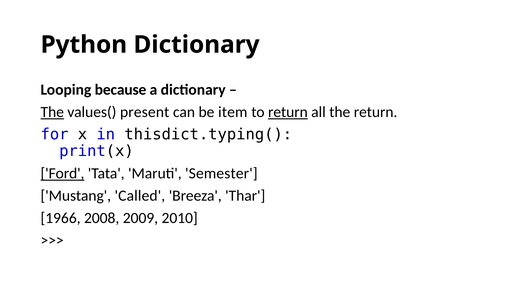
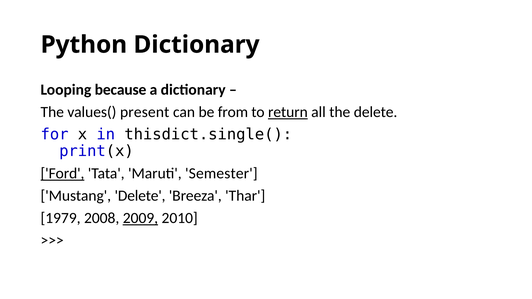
The at (52, 112) underline: present -> none
item: item -> from
the return: return -> delete
thisdict.typing(: thisdict.typing( -> thisdict.single(
Mustang Called: Called -> Delete
1966: 1966 -> 1979
2009 underline: none -> present
